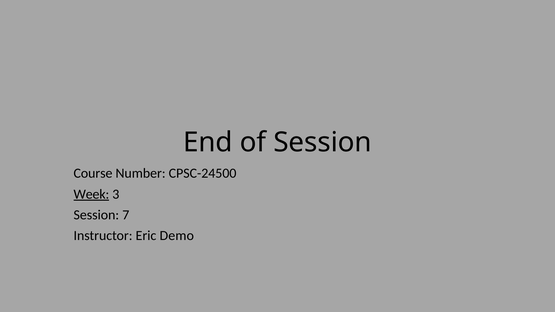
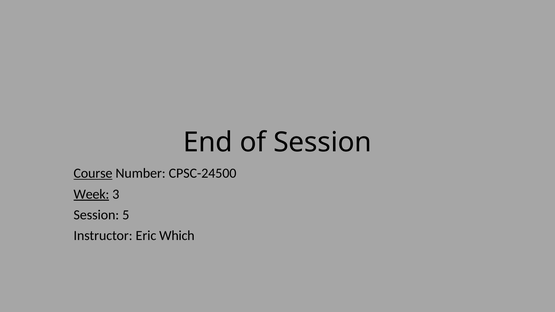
Course underline: none -> present
7: 7 -> 5
Demo: Demo -> Which
